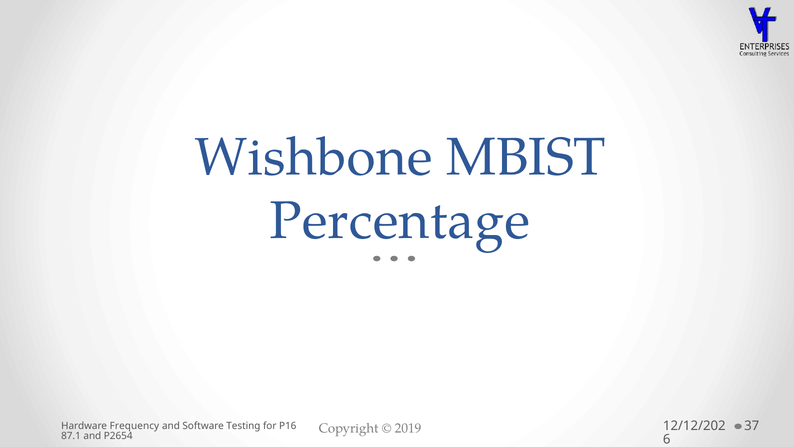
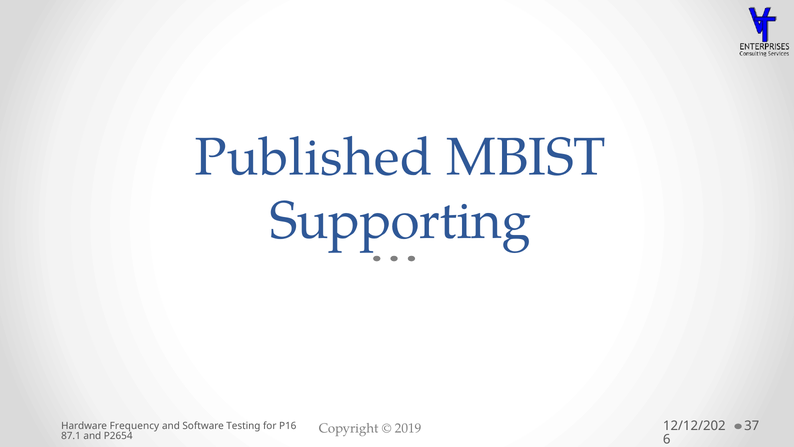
Wishbone: Wishbone -> Published
Percentage: Percentage -> Supporting
